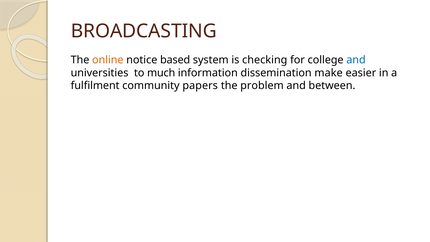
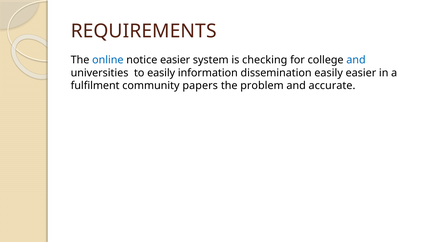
BROADCASTING: BROADCASTING -> REQUIREMENTS
online colour: orange -> blue
notice based: based -> easier
to much: much -> easily
dissemination make: make -> easily
between: between -> accurate
